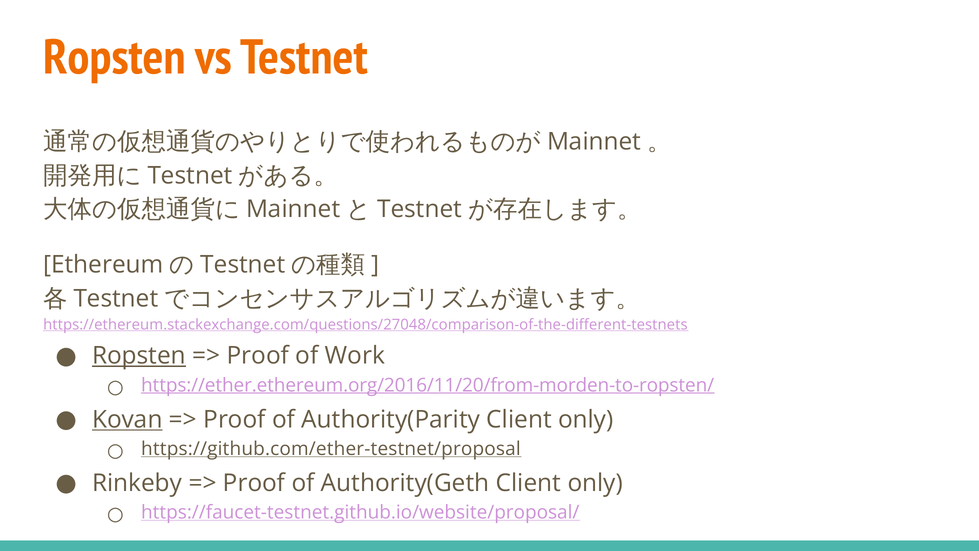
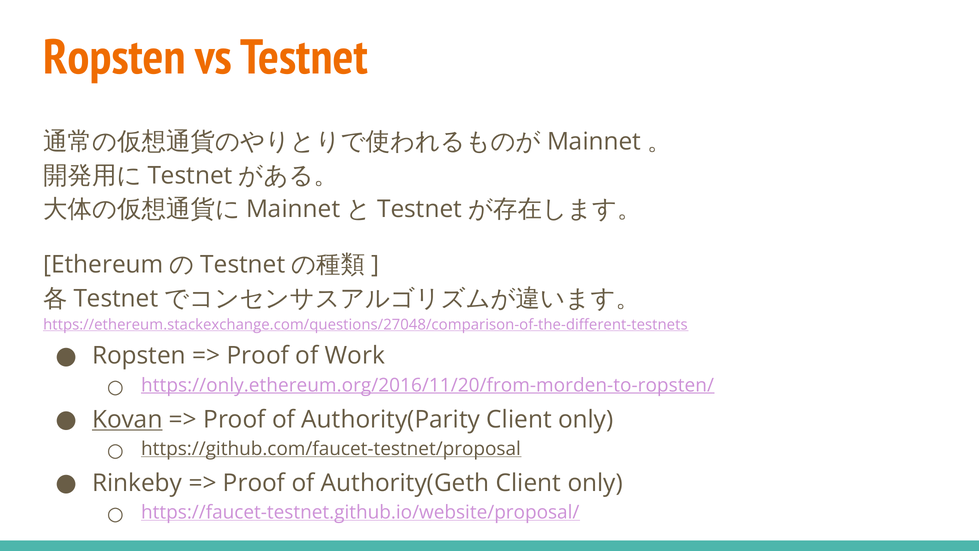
Ropsten at (139, 356) underline: present -> none
https://ether.ethereum.org/2016/11/20/from-morden-to-ropsten/: https://ether.ethereum.org/2016/11/20/from-morden-to-ropsten/ -> https://only.ethereum.org/2016/11/20/from-morden-to-ropsten/
https://github.com/ether-testnet/proposal: https://github.com/ether-testnet/proposal -> https://github.com/faucet-testnet/proposal
